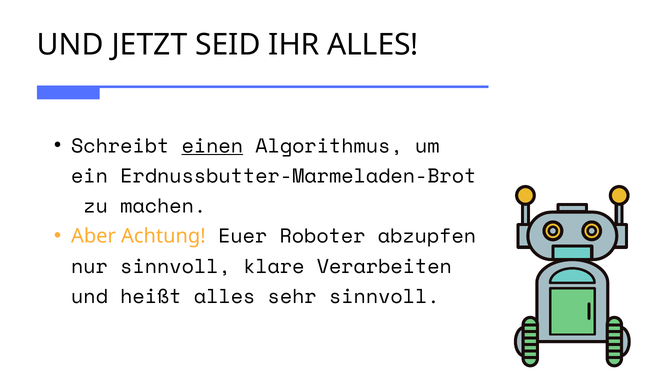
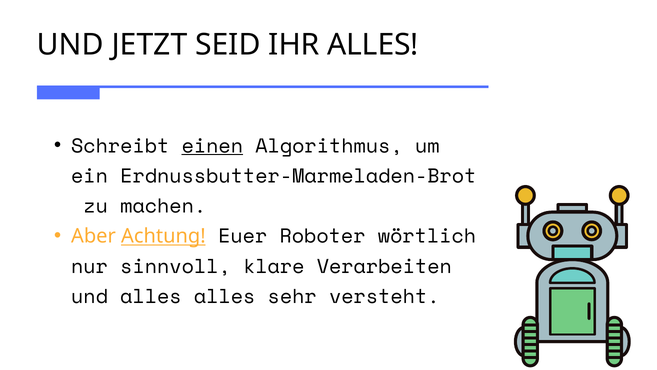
Achtung underline: none -> present
abzupfen: abzupfen -> wörtlich
und heißt: heißt -> alles
sehr sinnvoll: sinnvoll -> versteht
